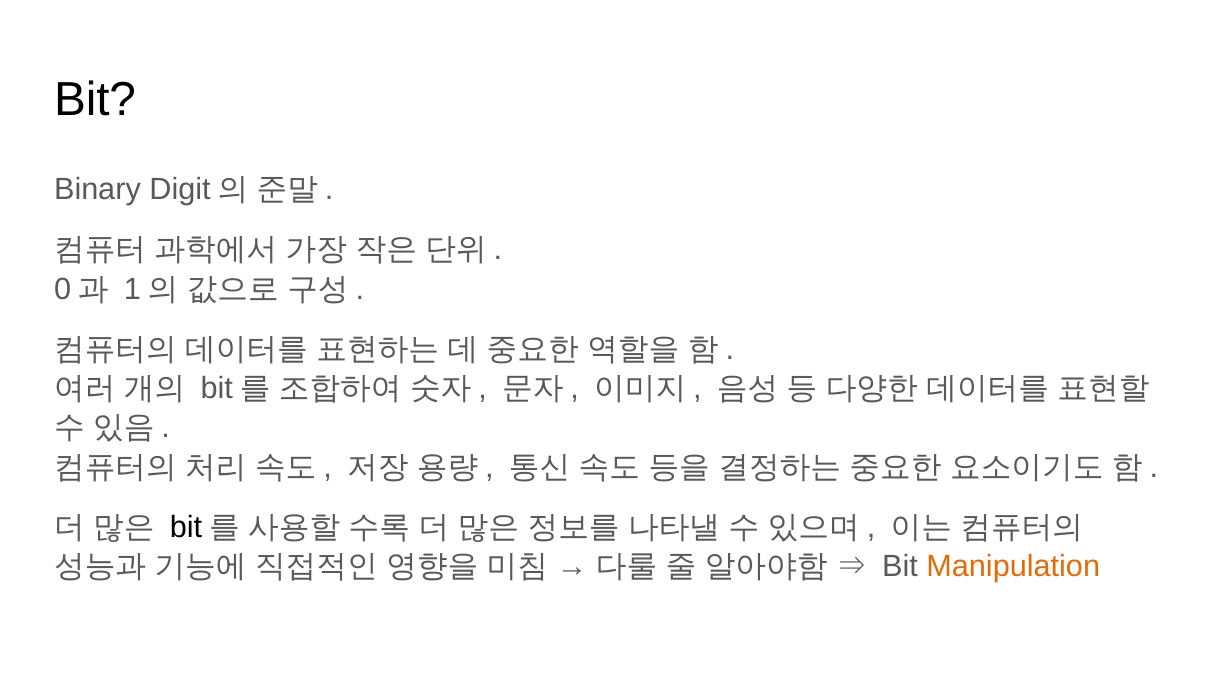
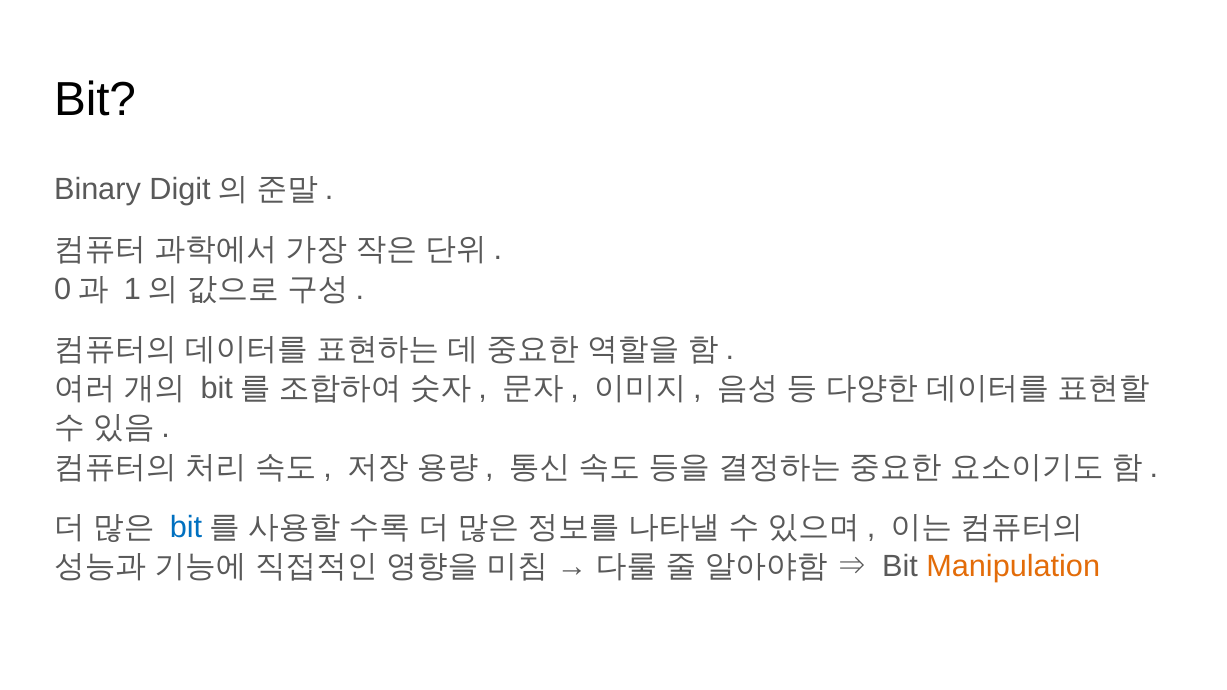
bit at (186, 527) colour: black -> blue
